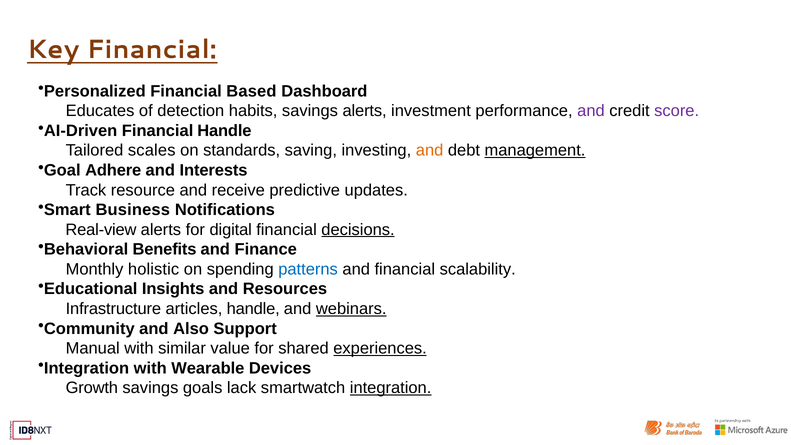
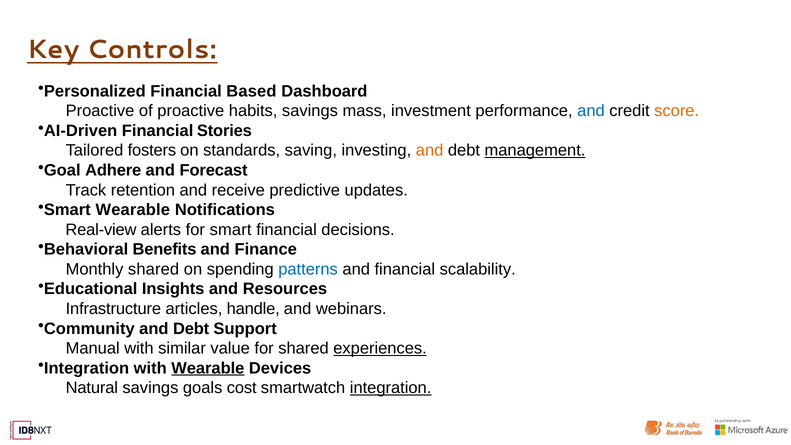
Key Financial: Financial -> Controls
Educates at (100, 111): Educates -> Proactive
of detection: detection -> proactive
savings alerts: alerts -> mass
and at (591, 111) colour: purple -> blue
score colour: purple -> orange
Financial Handle: Handle -> Stories
scales: scales -> fosters
Interests: Interests -> Forecast
resource: resource -> retention
Smart Business: Business -> Wearable
for digital: digital -> smart
decisions underline: present -> none
Monthly holistic: holistic -> shared
webinars underline: present -> none
Community and Also: Also -> Debt
Wearable at (208, 368) underline: none -> present
Growth: Growth -> Natural
lack: lack -> cost
